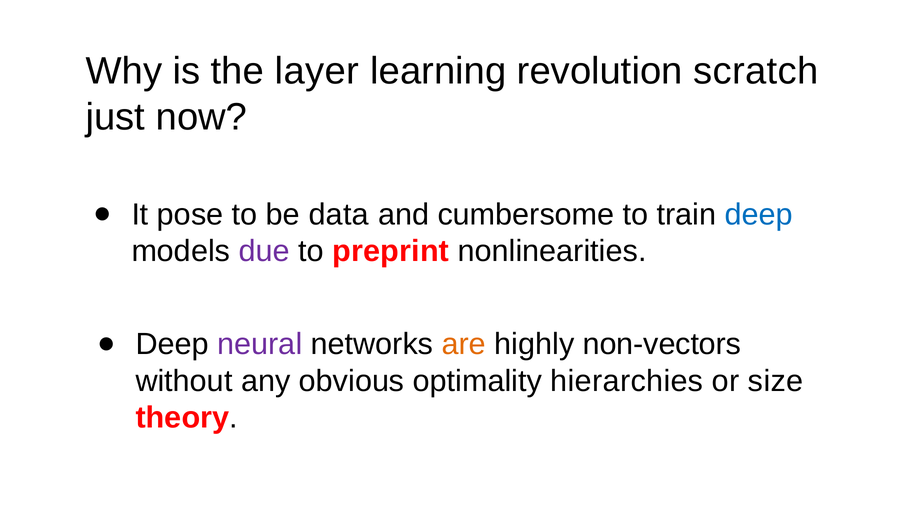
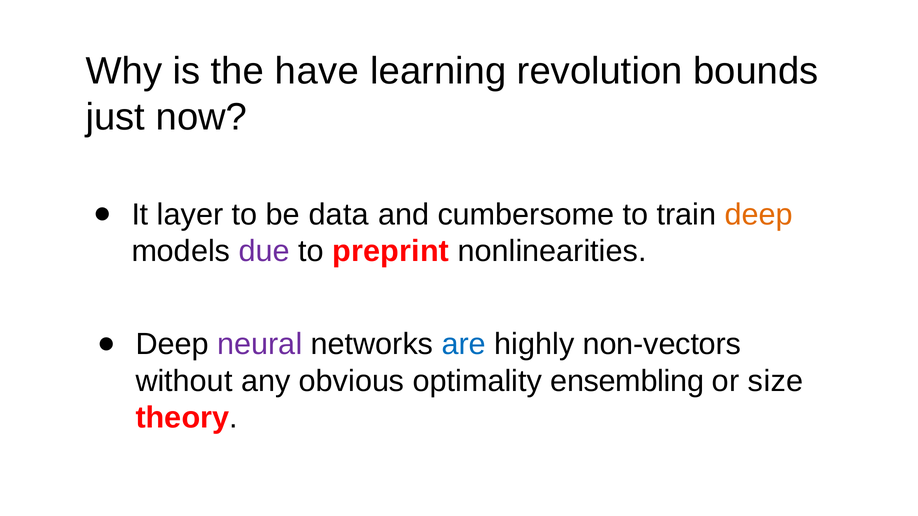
layer: layer -> have
scratch: scratch -> bounds
pose: pose -> layer
deep at (759, 215) colour: blue -> orange
are colour: orange -> blue
hierarchies: hierarchies -> ensembling
